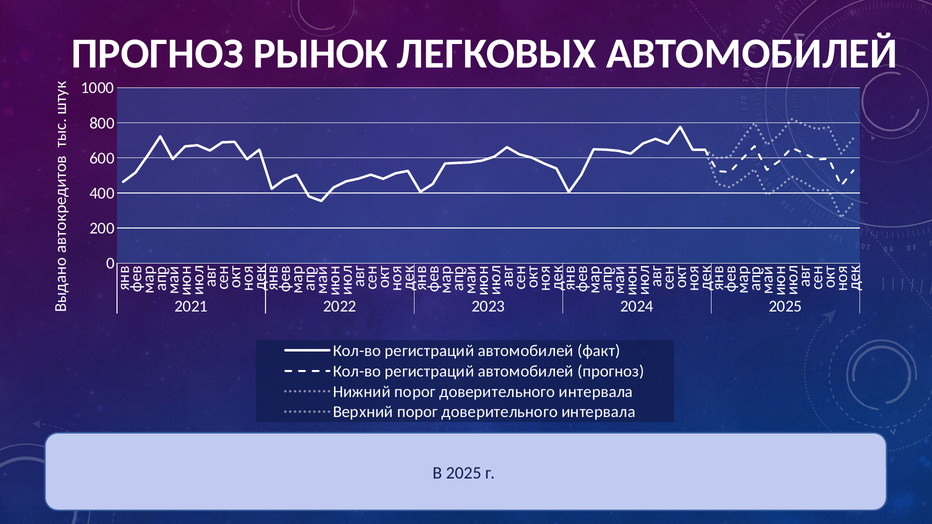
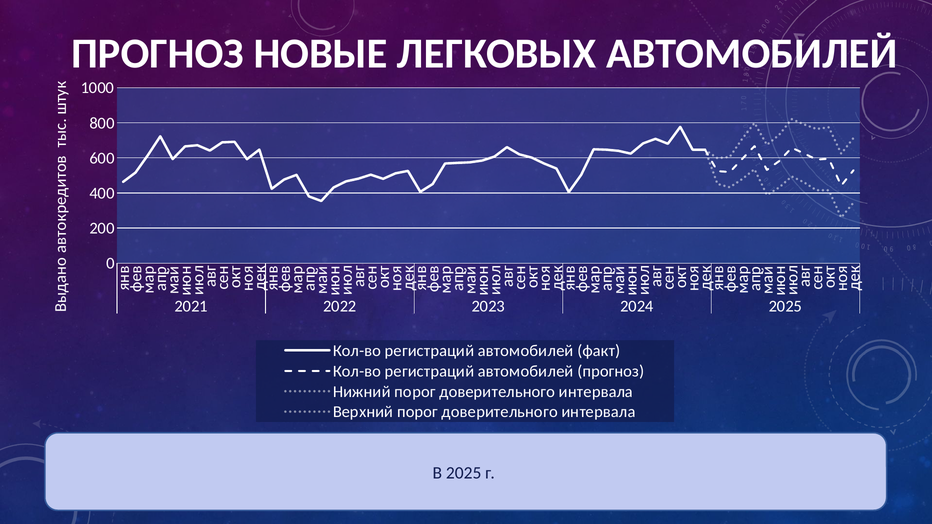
РЫНОК: РЫНОК -> НОВЫЕ
